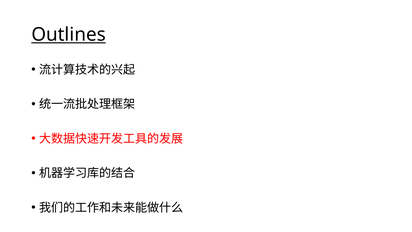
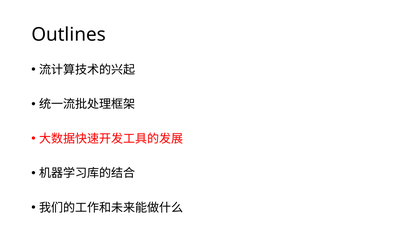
Outlines underline: present -> none
